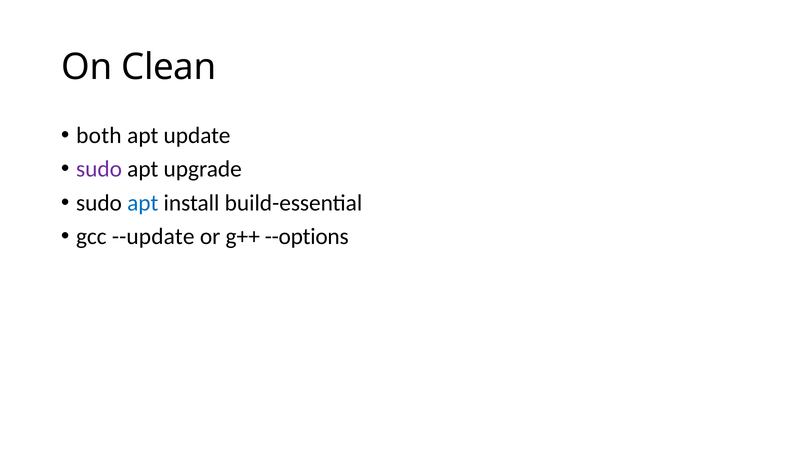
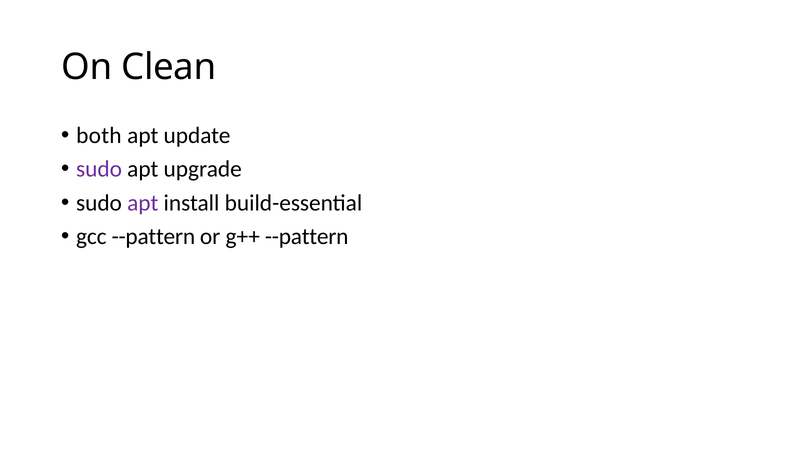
apt at (143, 203) colour: blue -> purple
gcc --update: --update -> --pattern
g++ --options: --options -> --pattern
